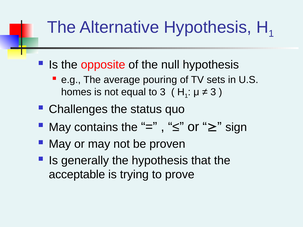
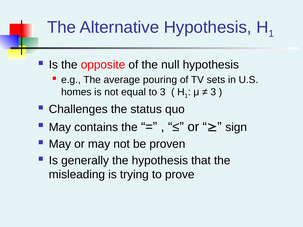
acceptable: acceptable -> misleading
